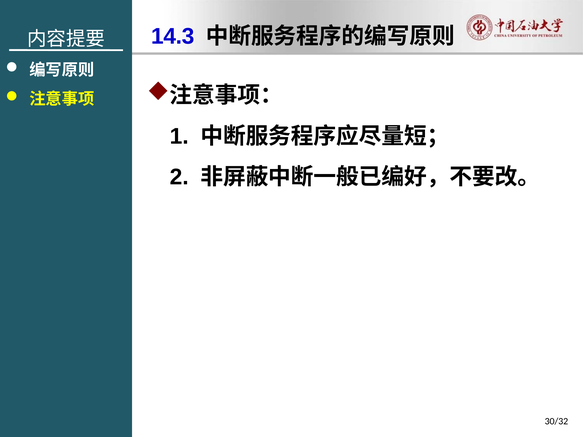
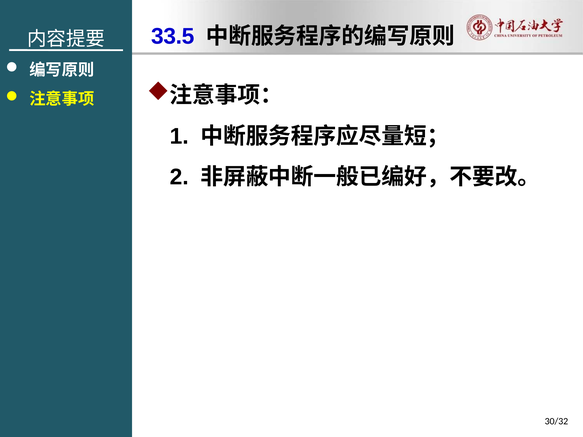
14.3: 14.3 -> 33.5
